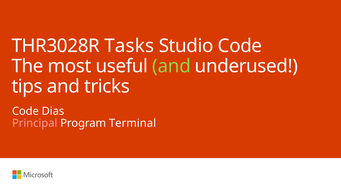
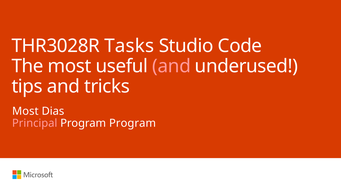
and at (171, 66) colour: light green -> pink
Code at (25, 111): Code -> Most
Program Terminal: Terminal -> Program
